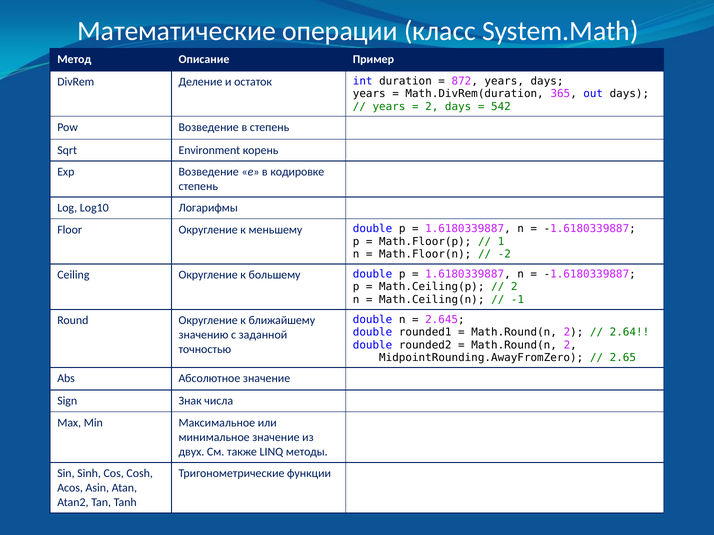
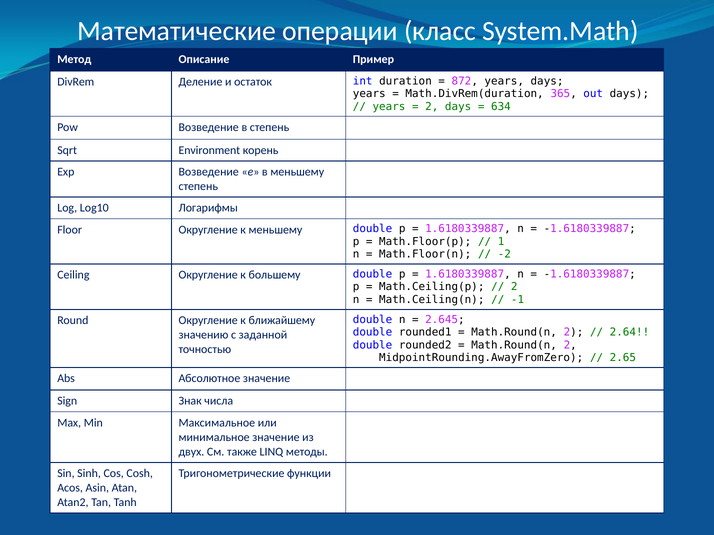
542: 542 -> 634
в кодировке: кодировке -> меньшему
